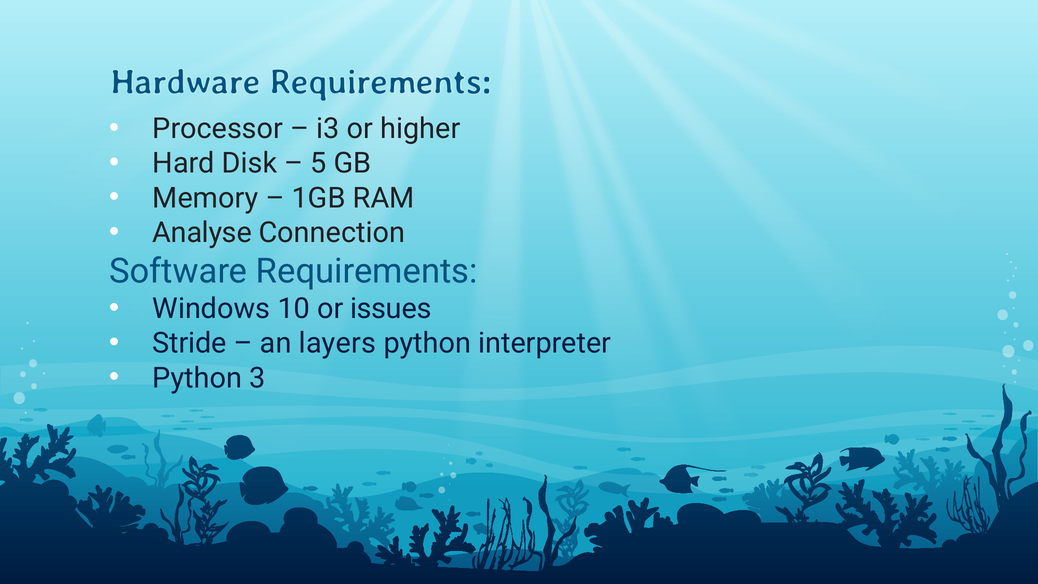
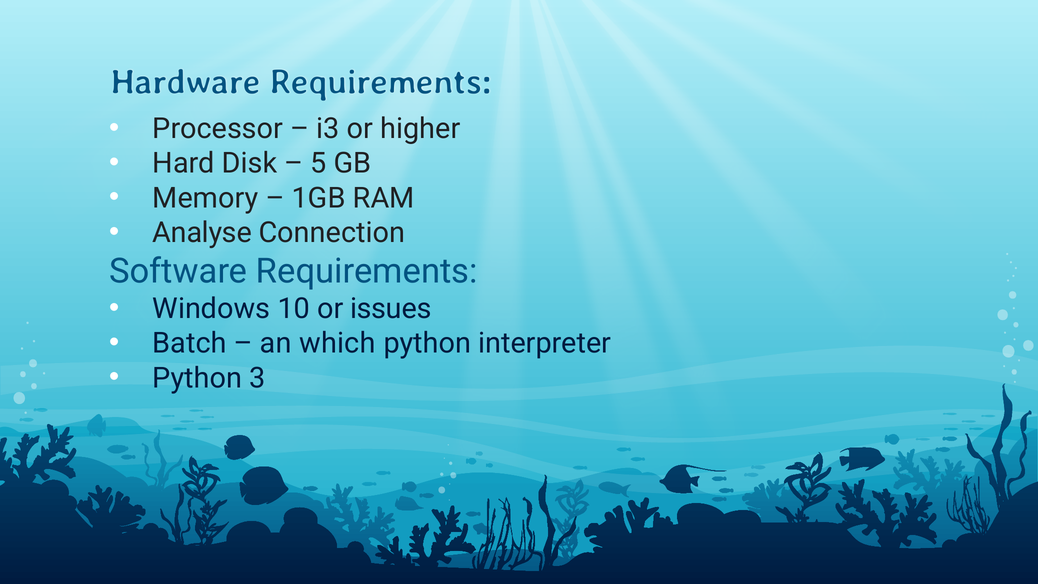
Stride: Stride -> Batch
layers: layers -> which
